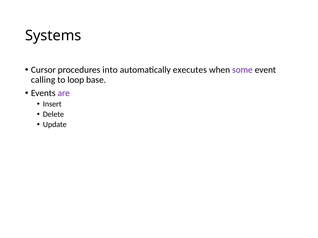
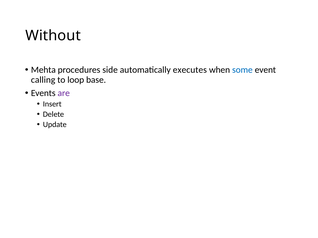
Systems: Systems -> Without
Cursor: Cursor -> Mehta
into: into -> side
some colour: purple -> blue
